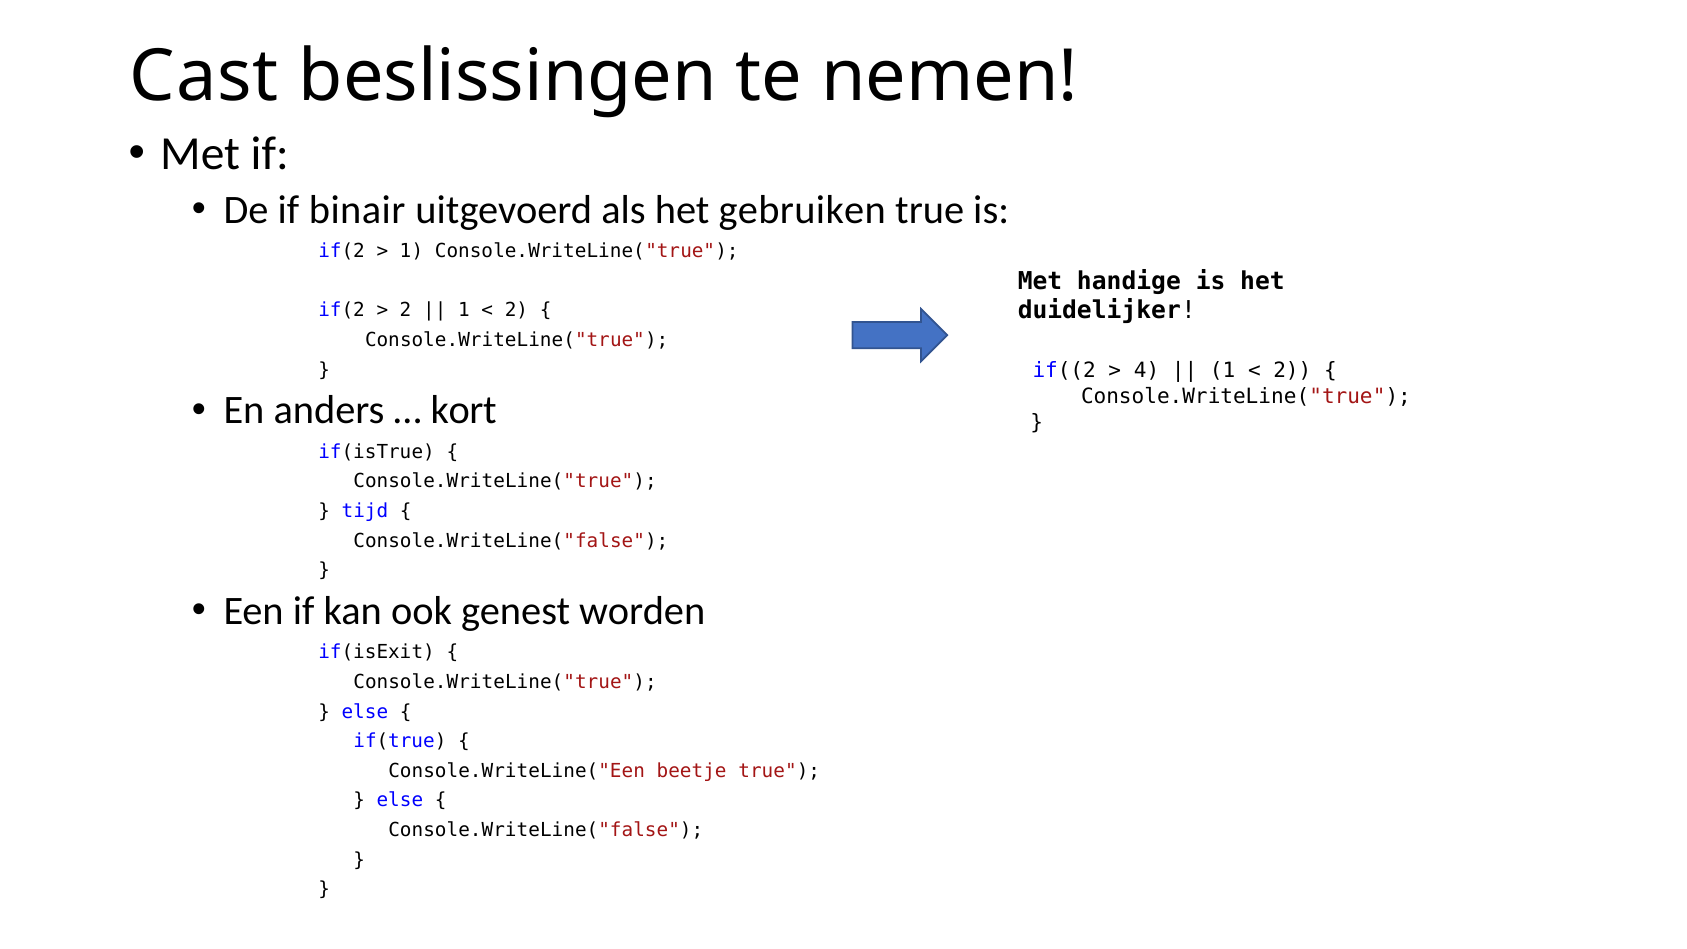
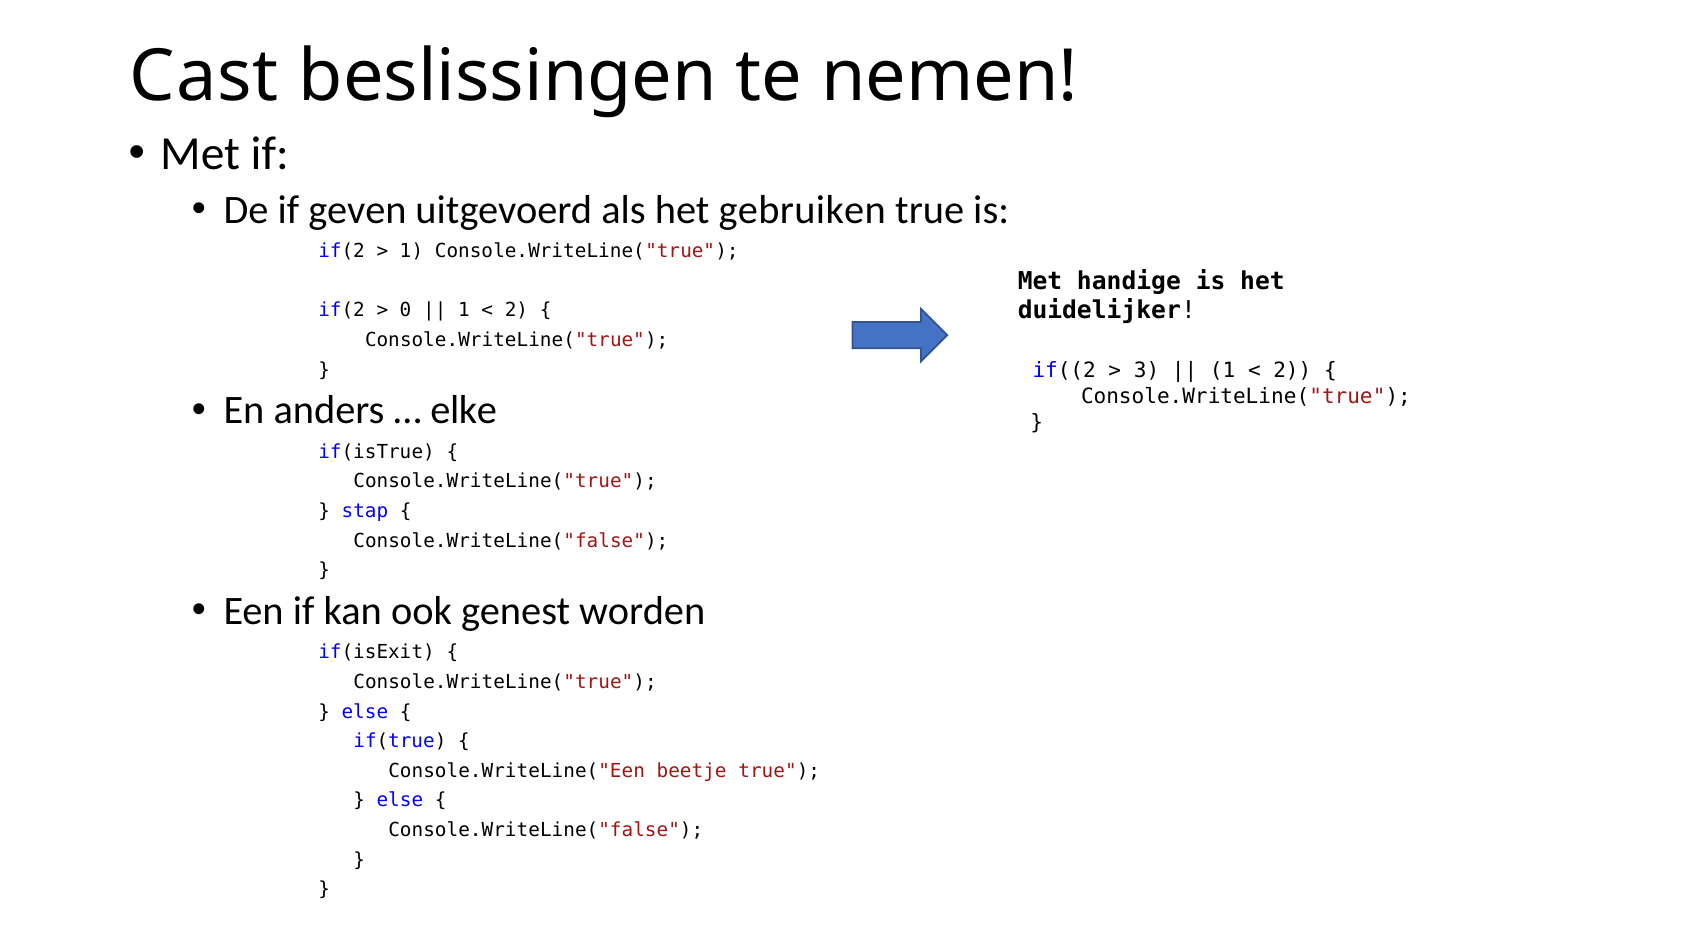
binair: binair -> geven
2 at (406, 310): 2 -> 0
4: 4 -> 3
kort: kort -> elke
tijd: tijd -> stap
